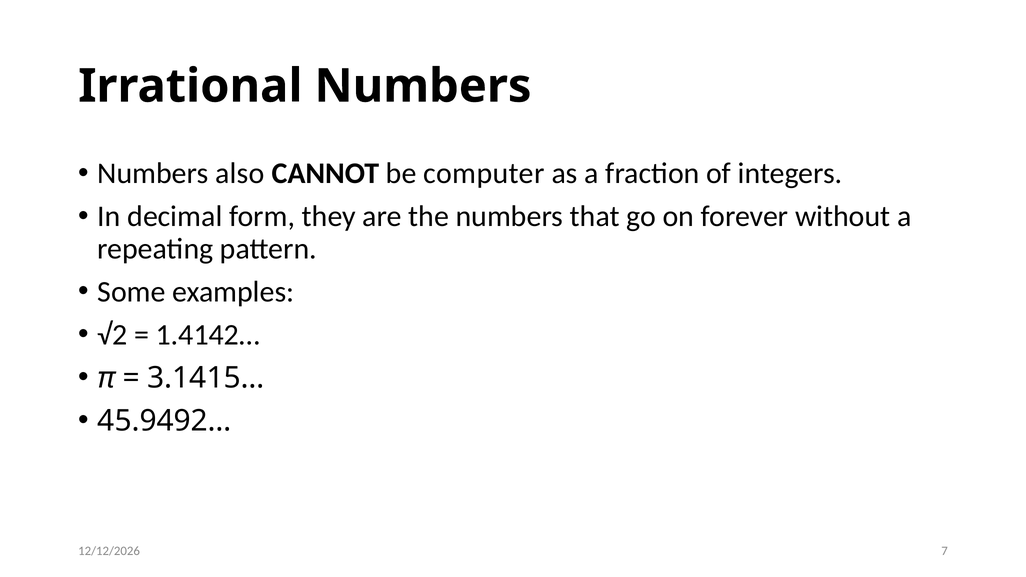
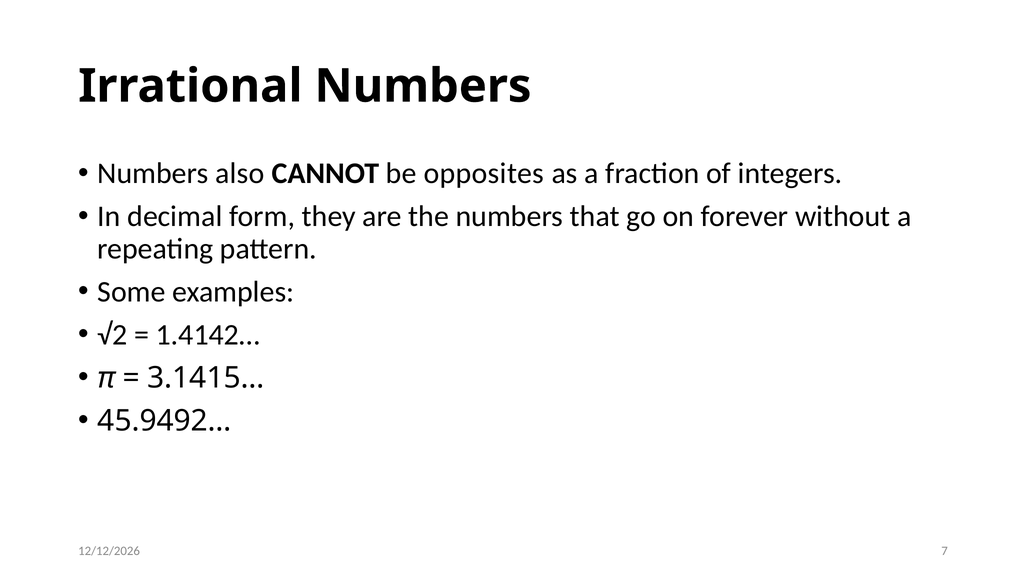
computer: computer -> opposites
